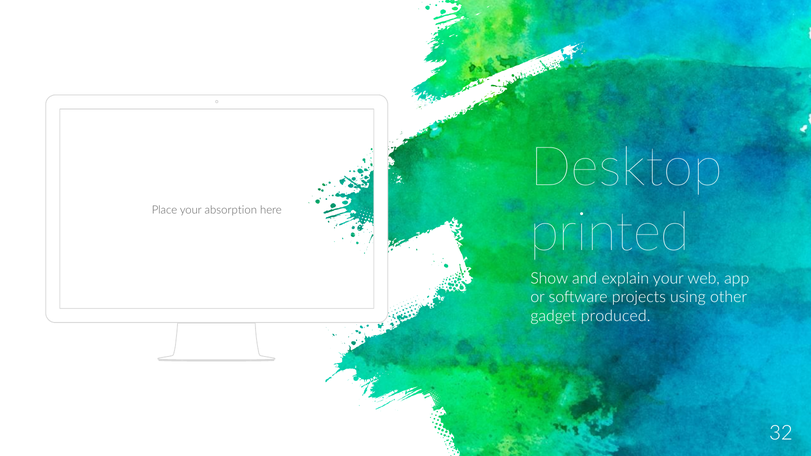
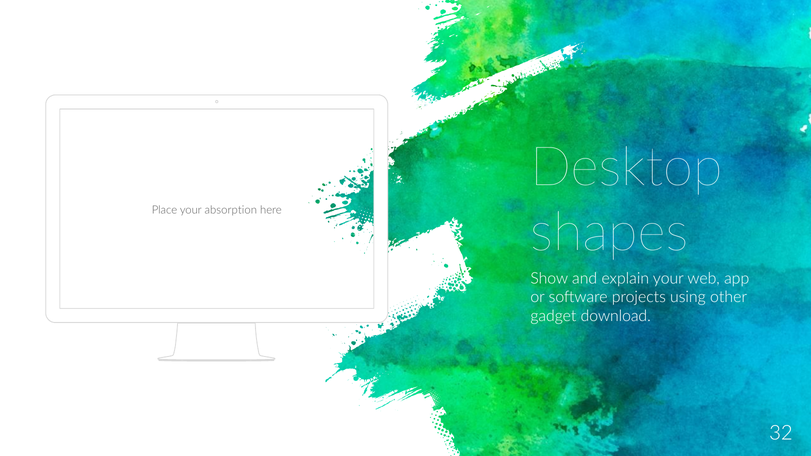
printed: printed -> shapes
produced: produced -> download
